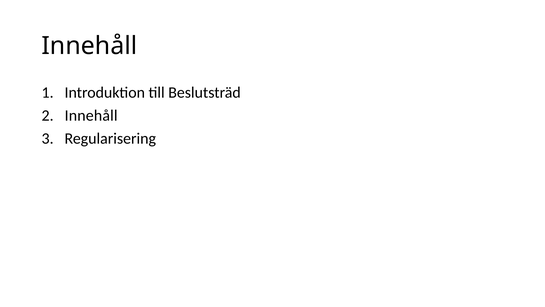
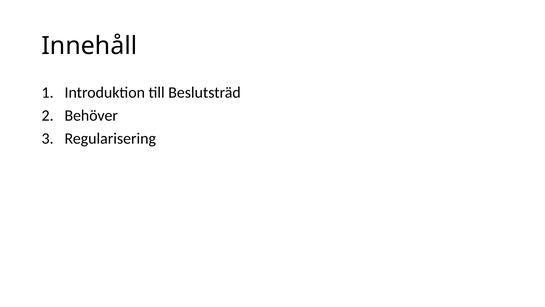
Innehåll at (91, 115): Innehåll -> Behöver
